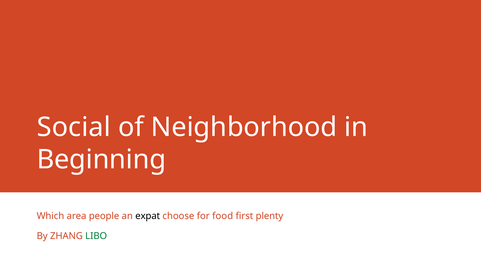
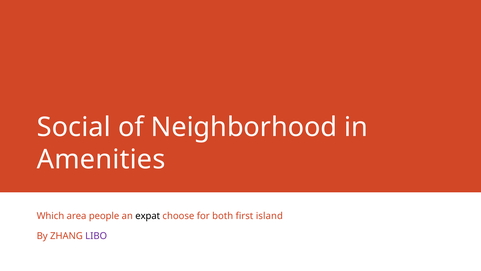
Beginning: Beginning -> Amenities
food: food -> both
plenty: plenty -> island
LIBO colour: green -> purple
